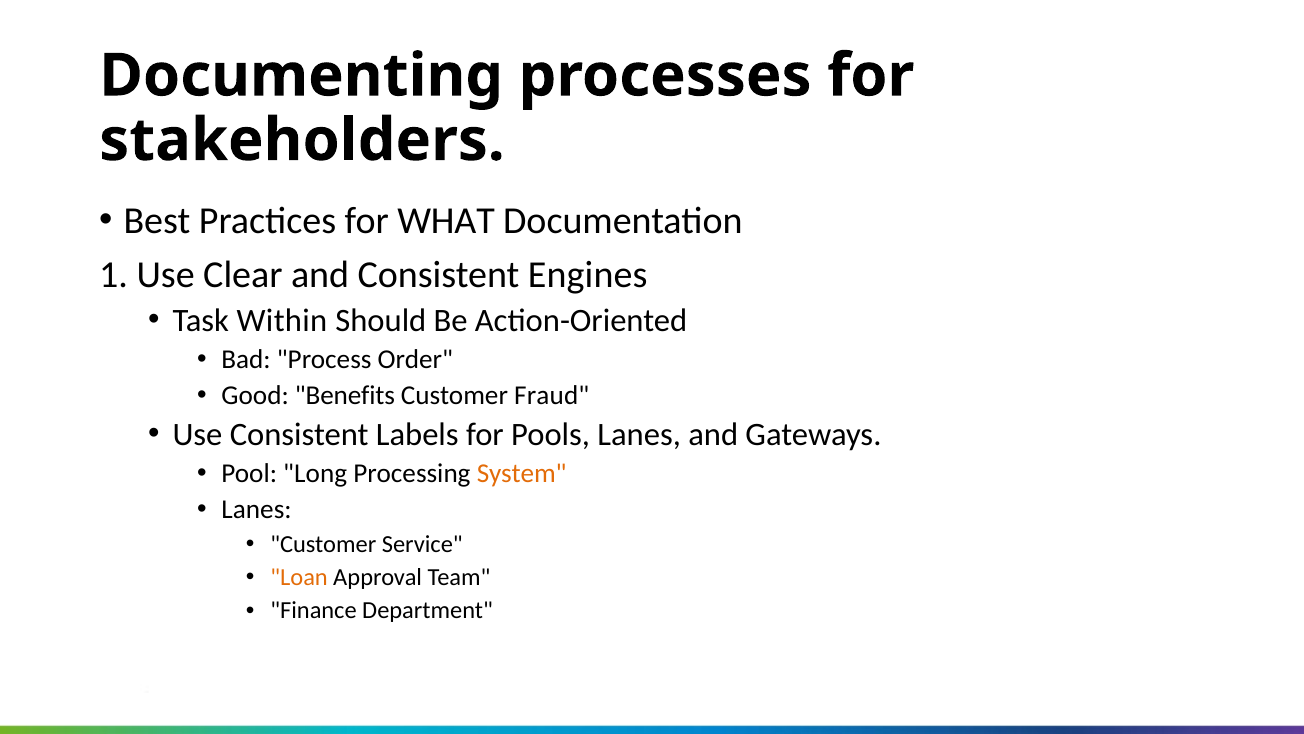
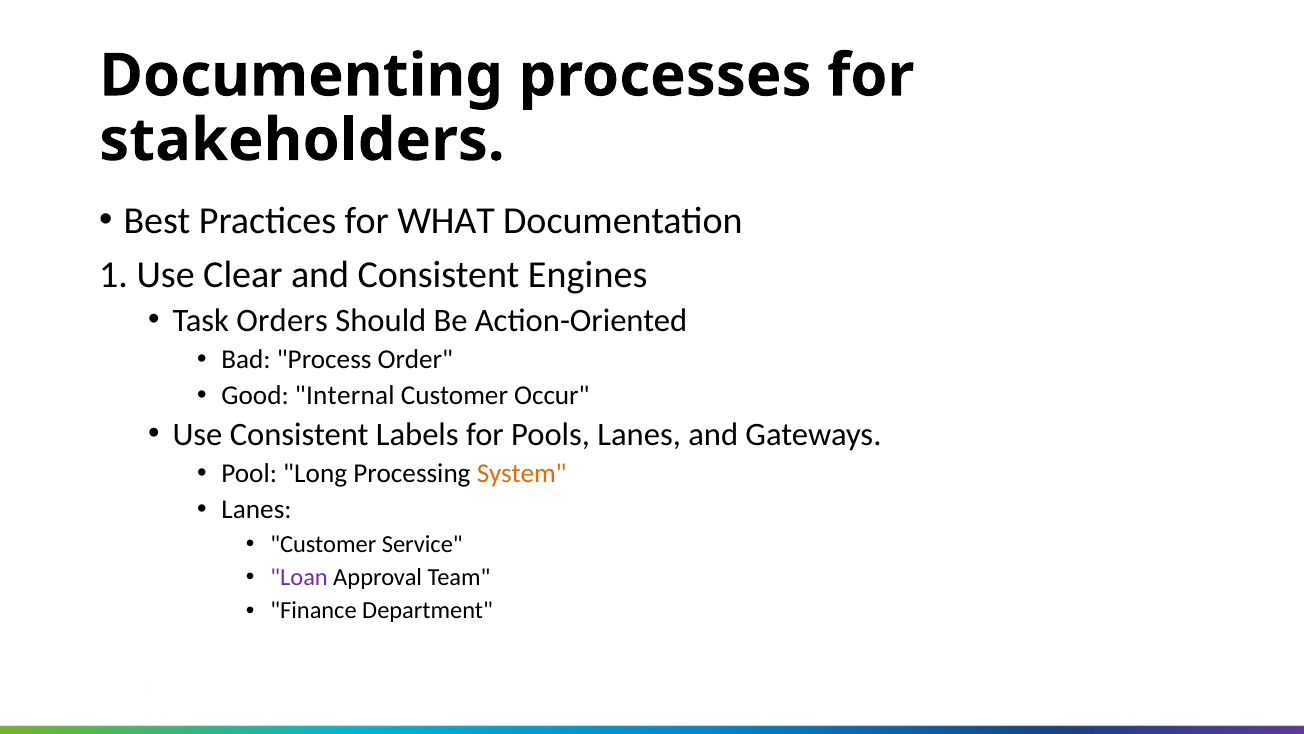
Within: Within -> Orders
Benefits: Benefits -> Internal
Fraud: Fraud -> Occur
Loan colour: orange -> purple
